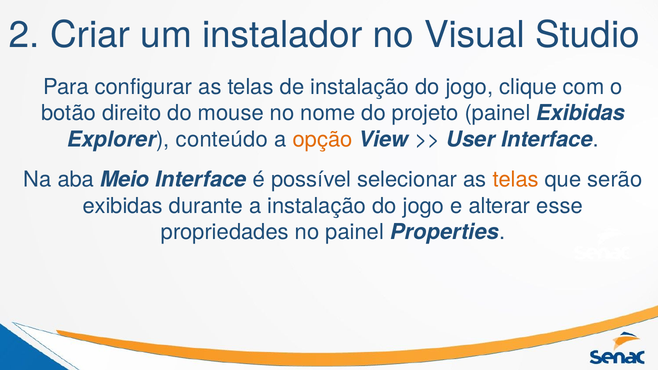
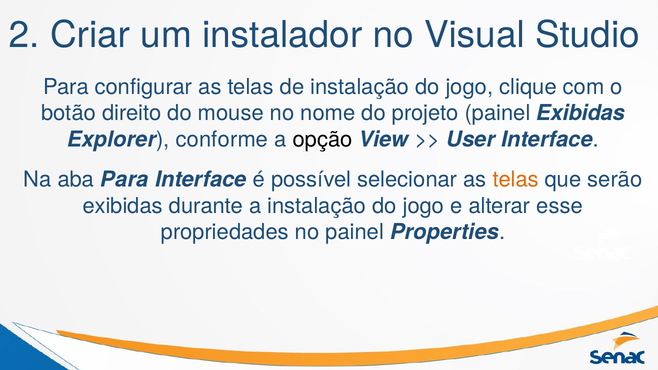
conteúdo: conteúdo -> conforme
opção colour: orange -> black
aba Meio: Meio -> Para
